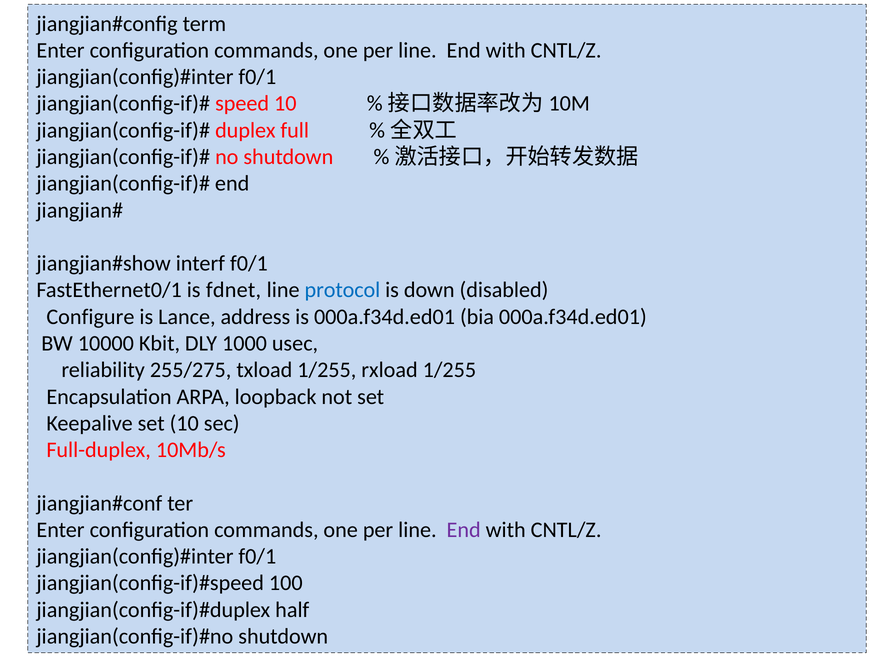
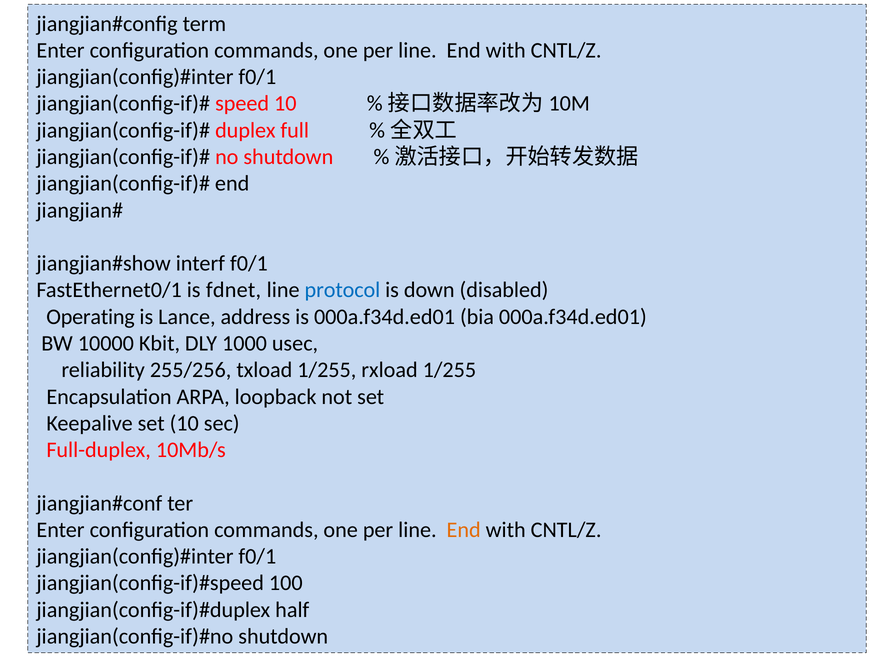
Configure: Configure -> Operating
255/275: 255/275 -> 255/256
End at (464, 529) colour: purple -> orange
